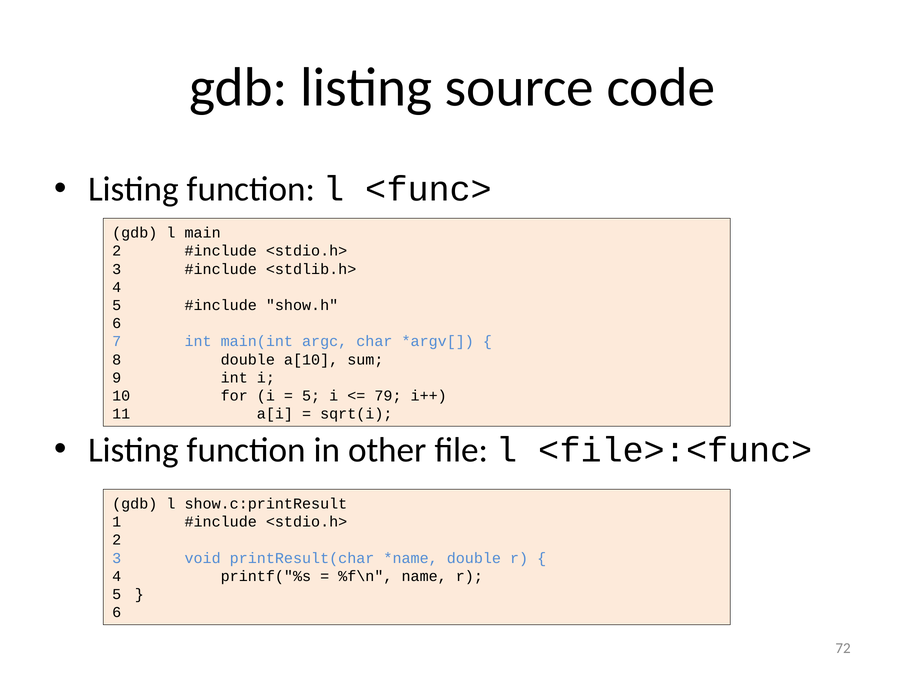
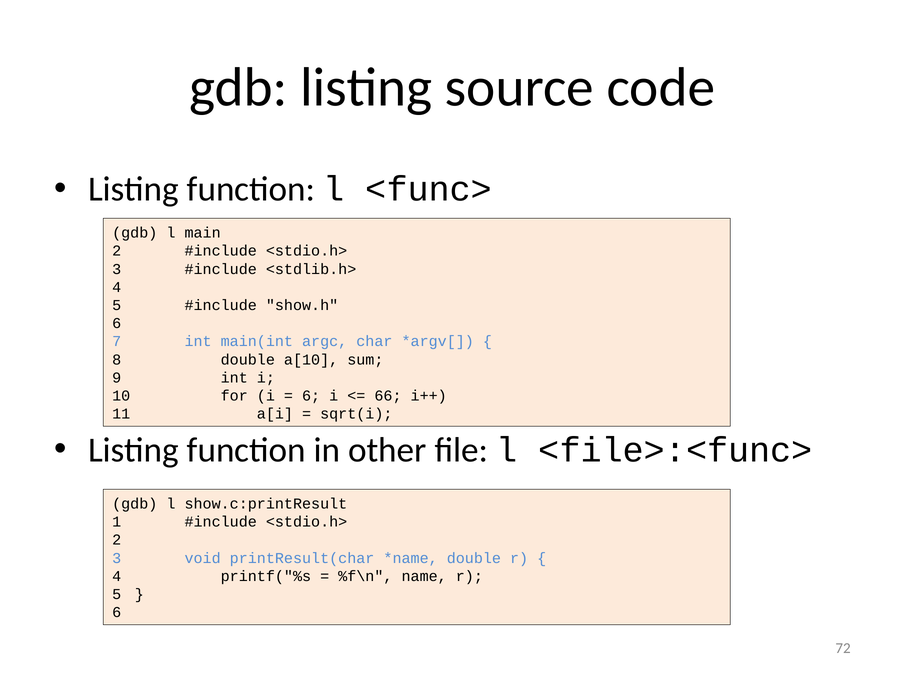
5 at (311, 396): 5 -> 6
79: 79 -> 66
